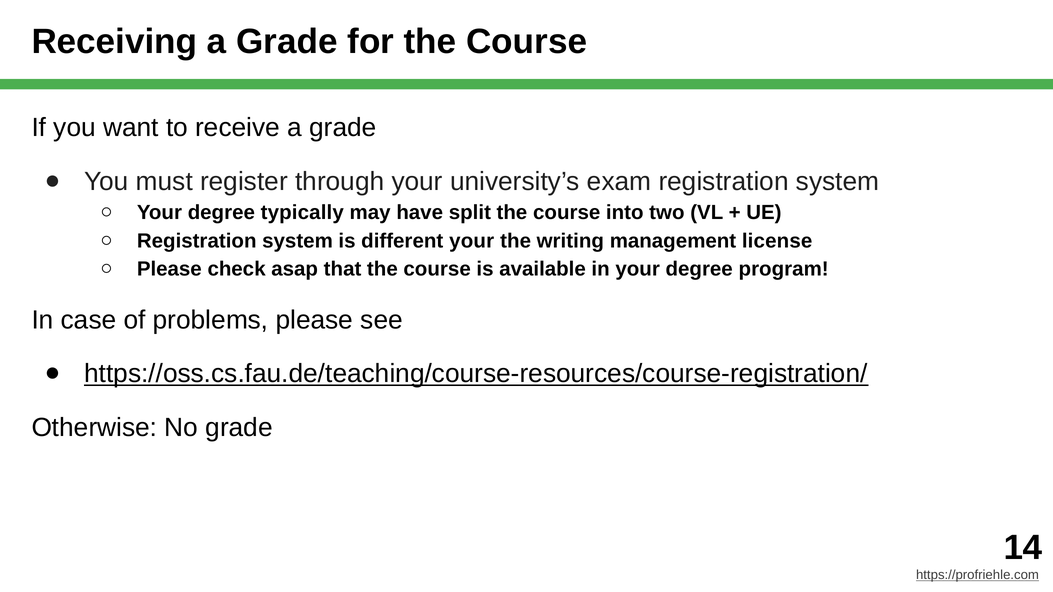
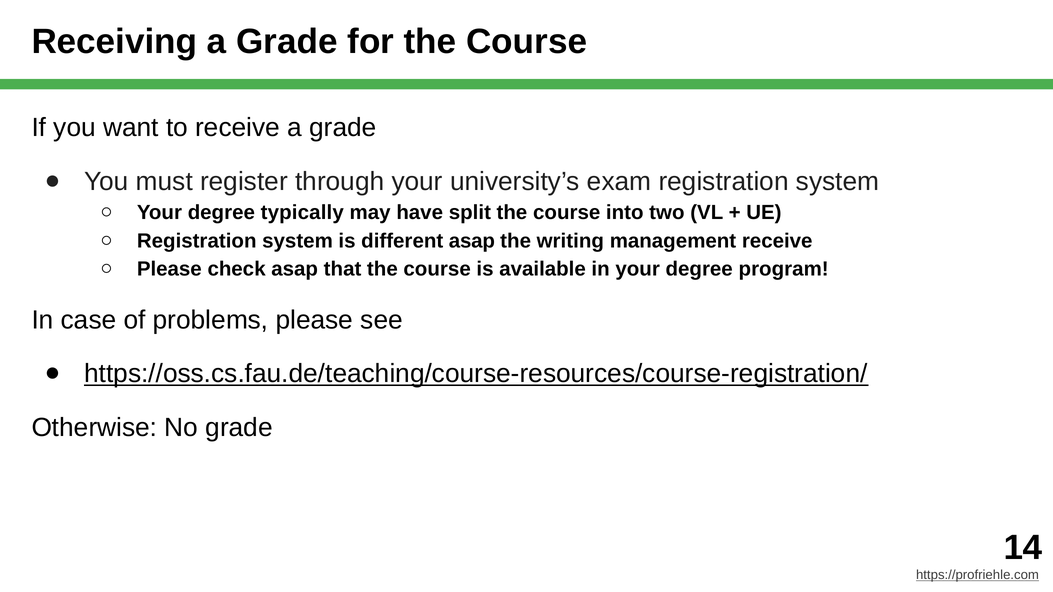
different your: your -> asap
management license: license -> receive
